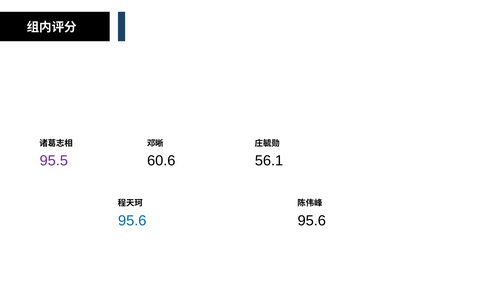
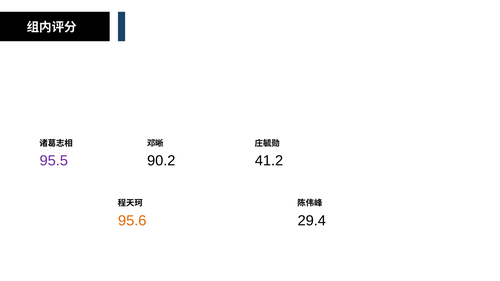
60.6: 60.6 -> 90.2
56.1: 56.1 -> 41.2
95.6 at (132, 221) colour: blue -> orange
95.6 at (312, 221): 95.6 -> 29.4
